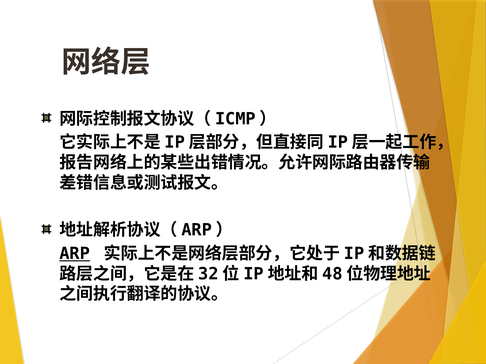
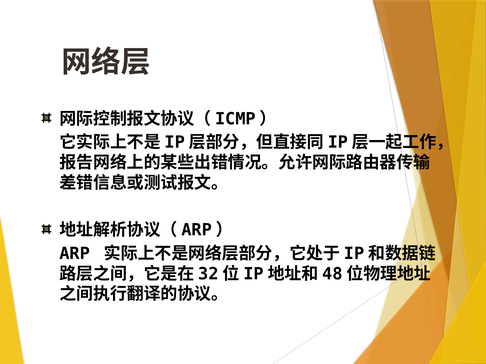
ARP underline: present -> none
